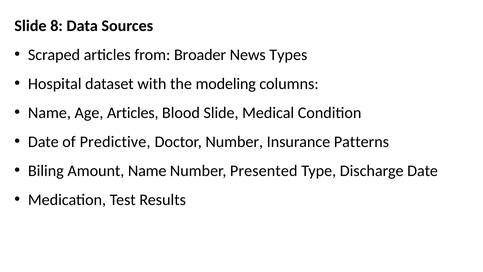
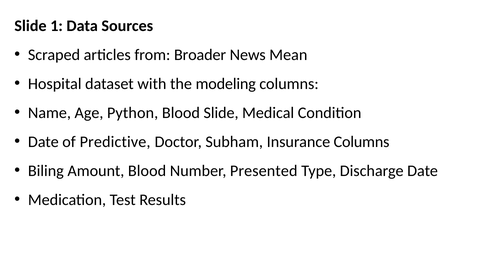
8: 8 -> 1
Types: Types -> Mean
Age Articles: Articles -> Python
Doctor Number: Number -> Subham
Insurance Patterns: Patterns -> Columns
Amount Name: Name -> Blood
